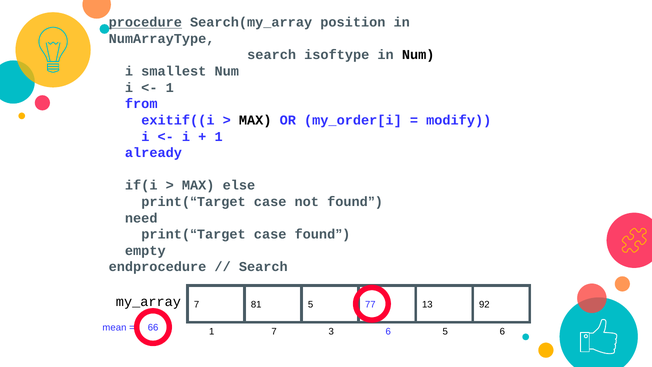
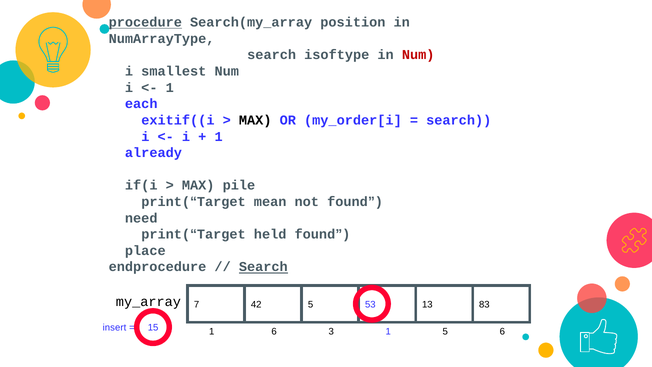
Num at (418, 55) colour: black -> red
from: from -> each
modify at (459, 120): modify -> search
else: else -> pile
case at (270, 202): case -> mean
case at (270, 234): case -> held
empty: empty -> place
Search at (263, 267) underline: none -> present
81: 81 -> 42
77: 77 -> 53
92: 92 -> 83
mean: mean -> insert
66: 66 -> 15
1 7: 7 -> 6
3 6: 6 -> 1
